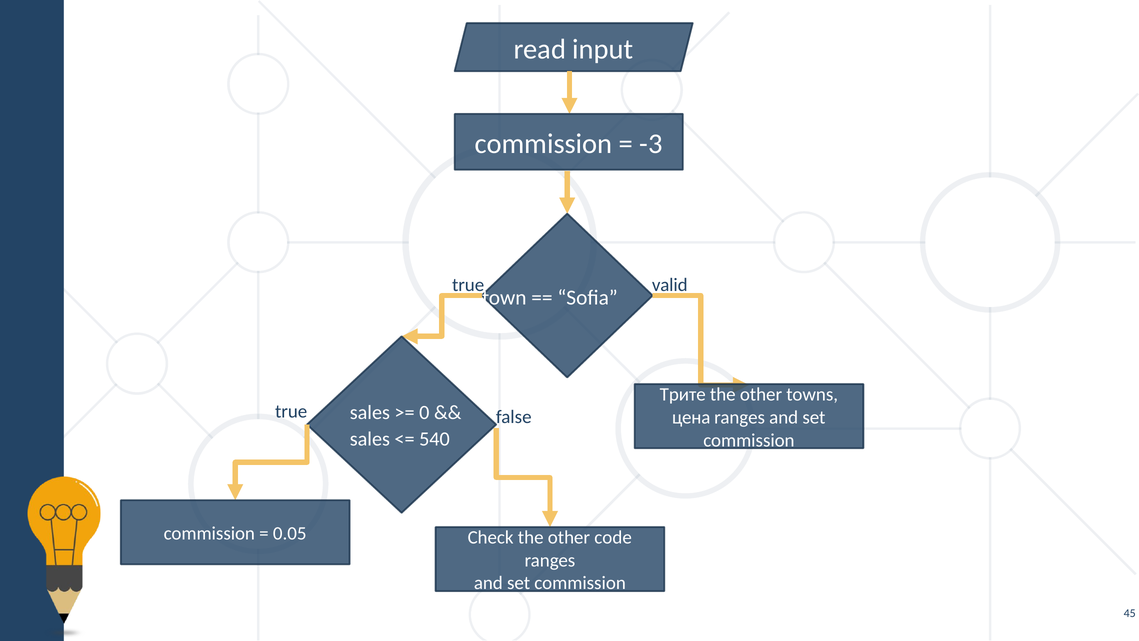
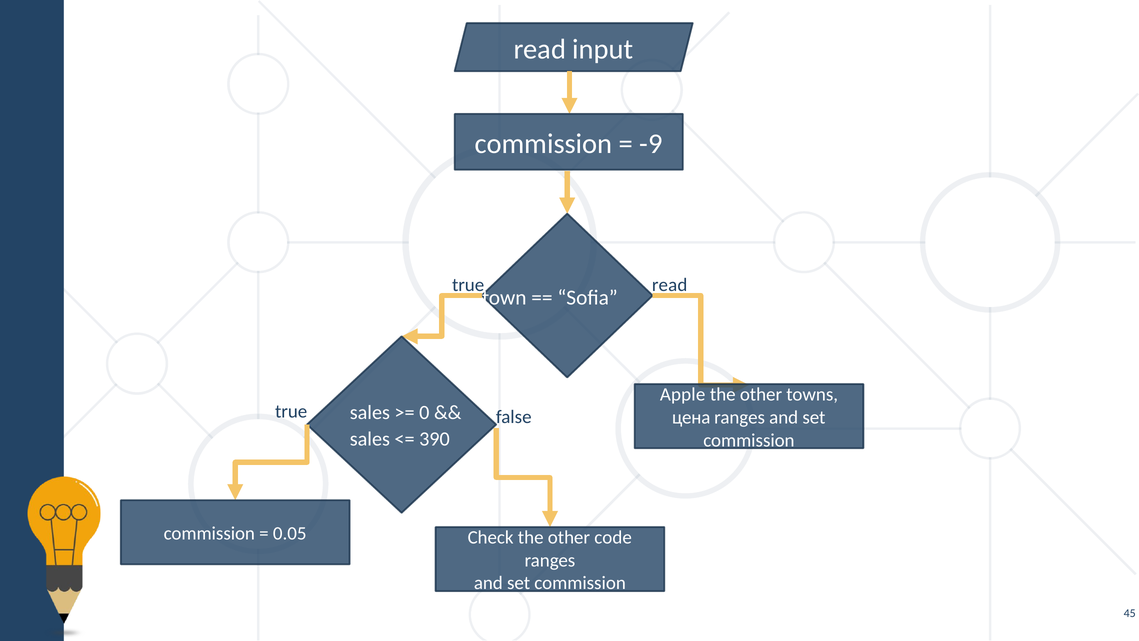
-3: -3 -> -9
true valid: valid -> read
Трите: Трите -> Apple
540: 540 -> 390
